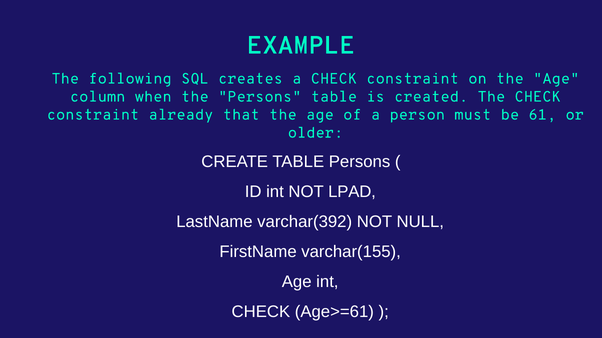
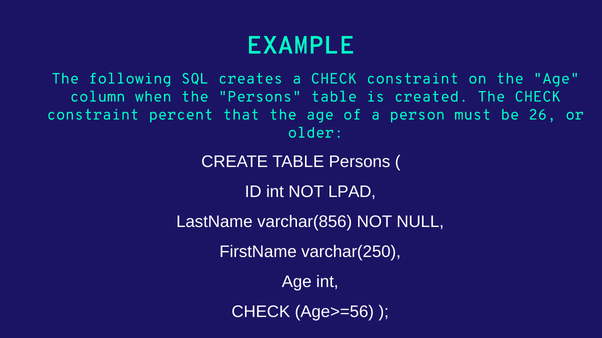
already: already -> percent
61: 61 -> 26
varchar(392: varchar(392 -> varchar(856
varchar(155: varchar(155 -> varchar(250
Age>=61: Age>=61 -> Age>=56
